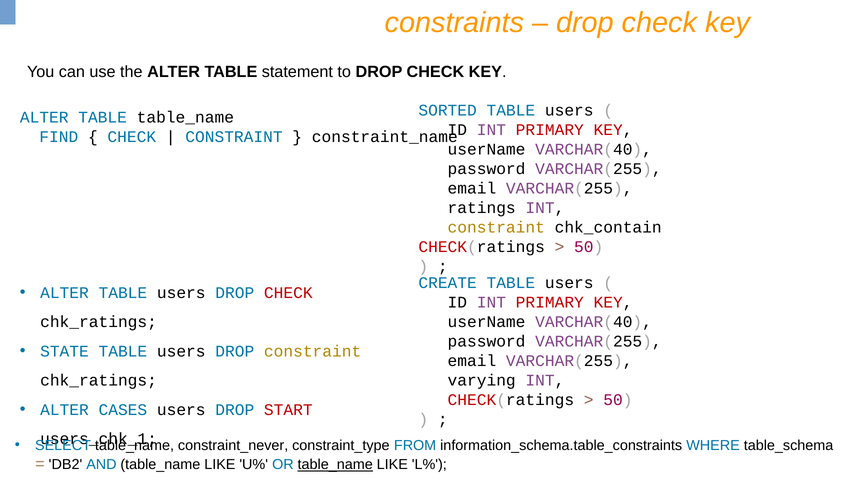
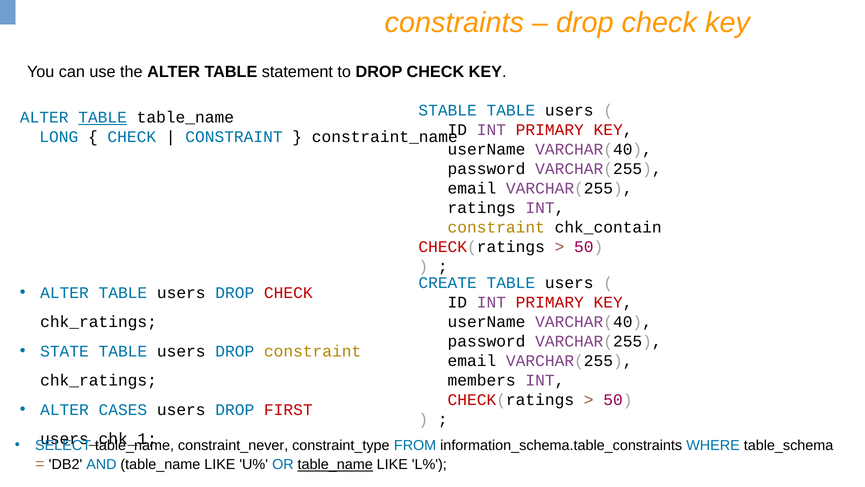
SORTED: SORTED -> STABLE
TABLE at (103, 117) underline: none -> present
FIND: FIND -> LONG
varying: varying -> members
START: START -> FIRST
